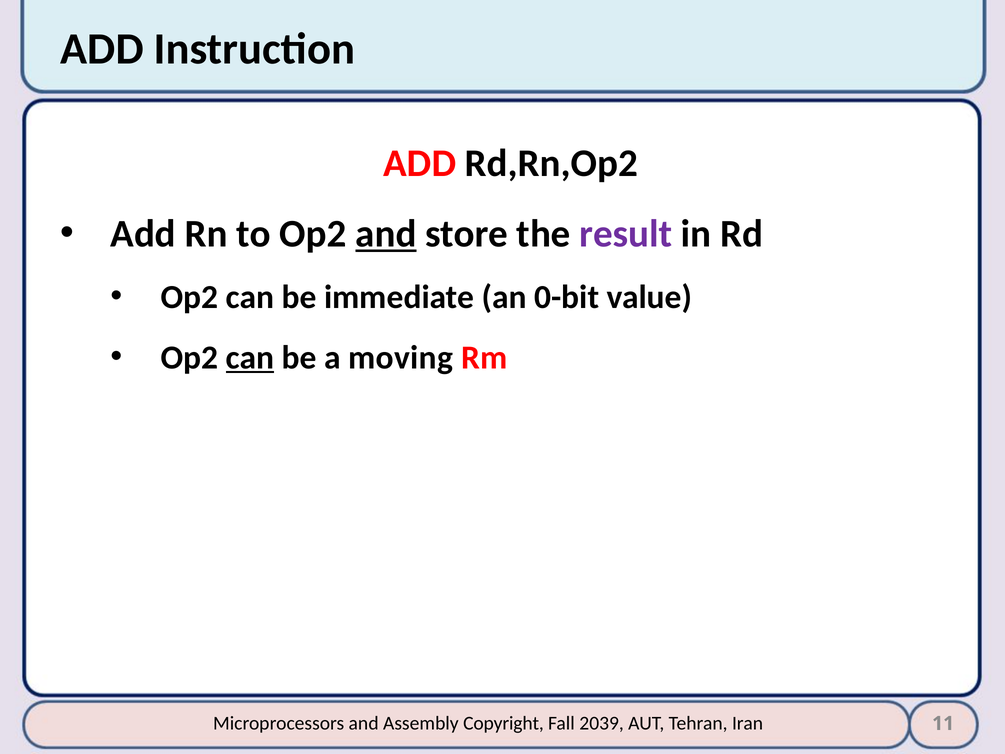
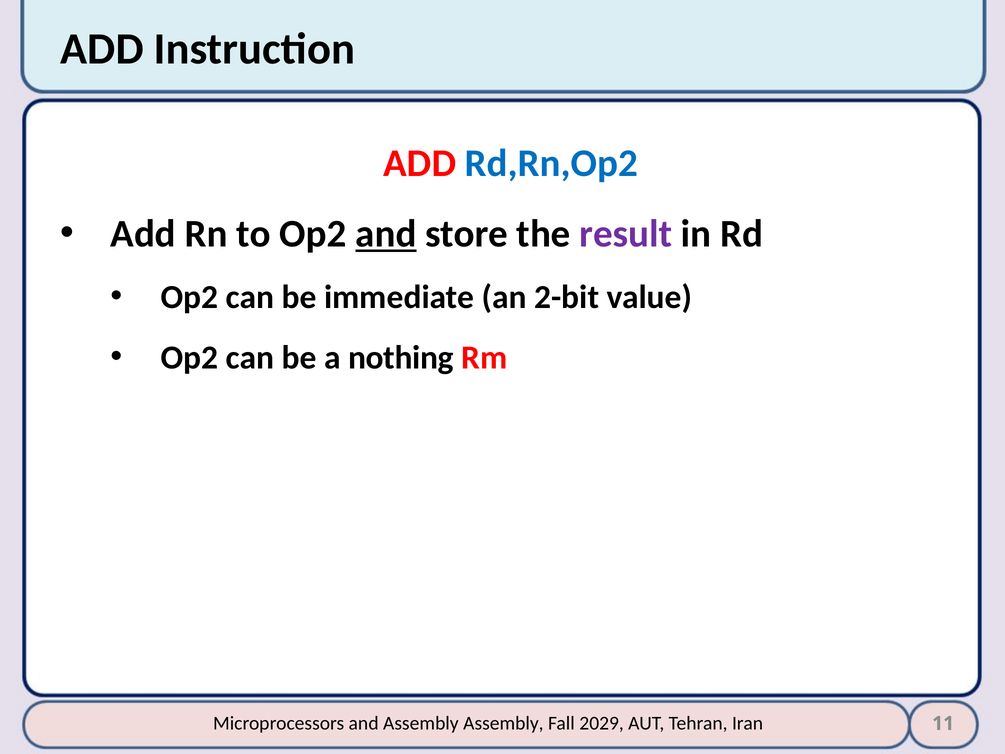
Rd,Rn,Op2 colour: black -> blue
0-bit: 0-bit -> 2-bit
can at (250, 357) underline: present -> none
moving: moving -> nothing
Assembly Copyright: Copyright -> Assembly
2039: 2039 -> 2029
